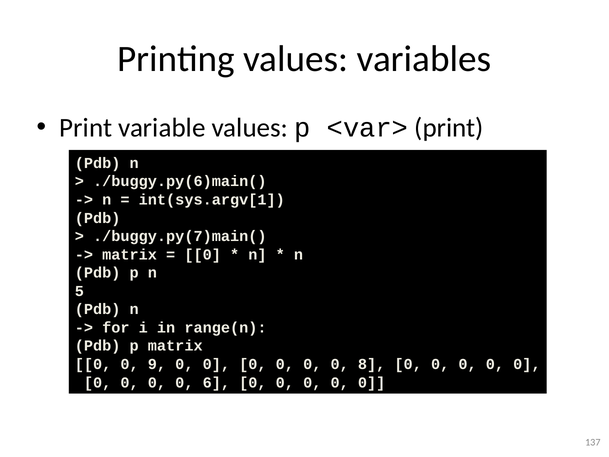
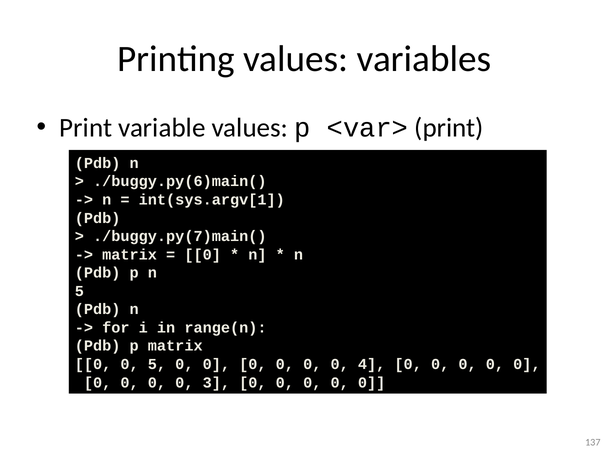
0 9: 9 -> 5
8: 8 -> 4
6: 6 -> 3
